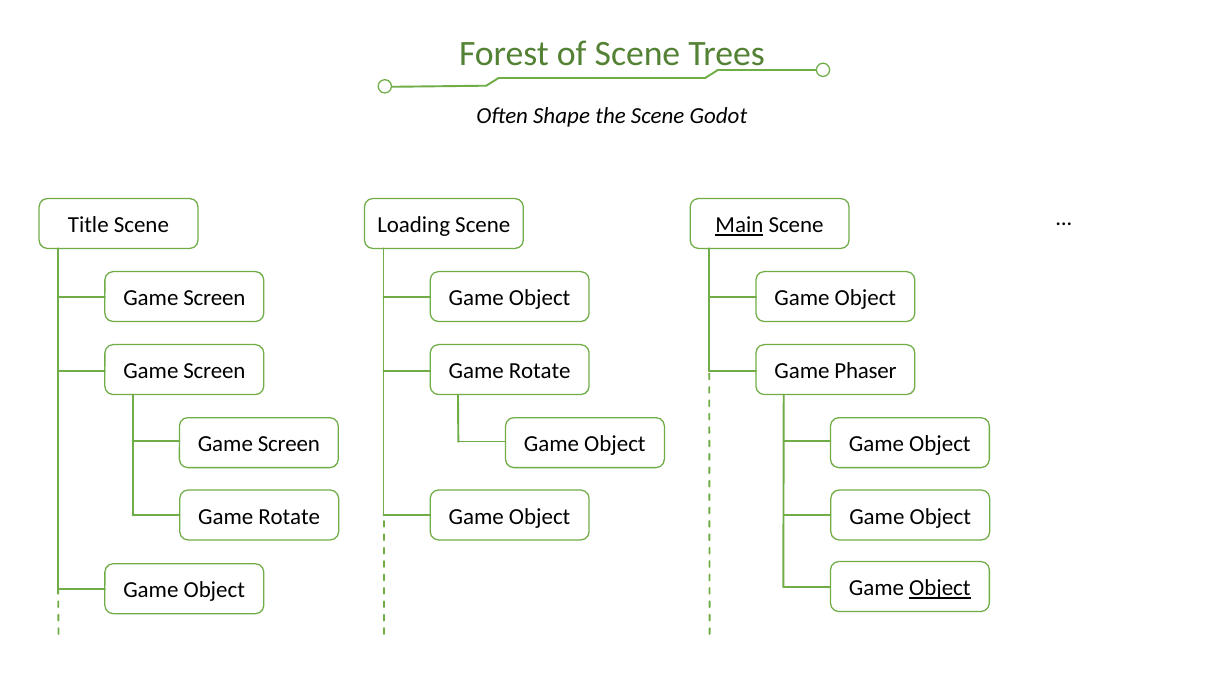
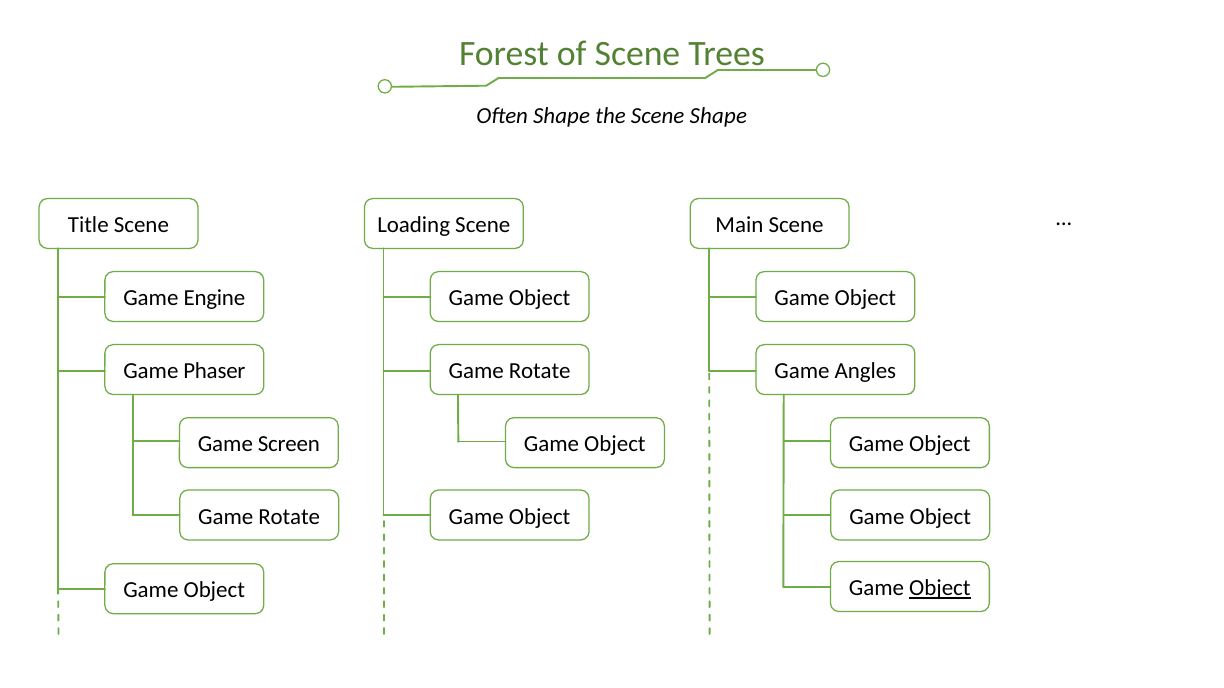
Scene Godot: Godot -> Shape
Main underline: present -> none
Screen at (214, 298): Screen -> Engine
Screen at (214, 371): Screen -> Phaser
Phaser: Phaser -> Angles
